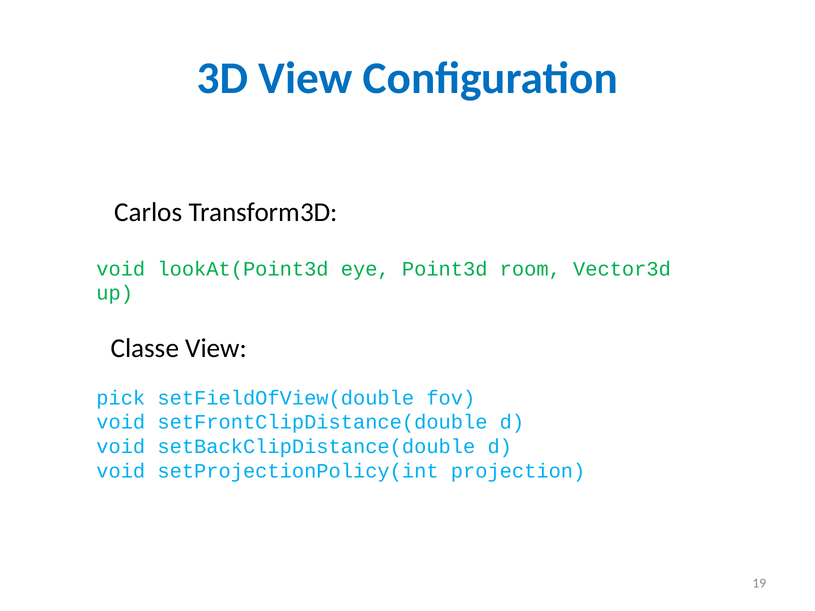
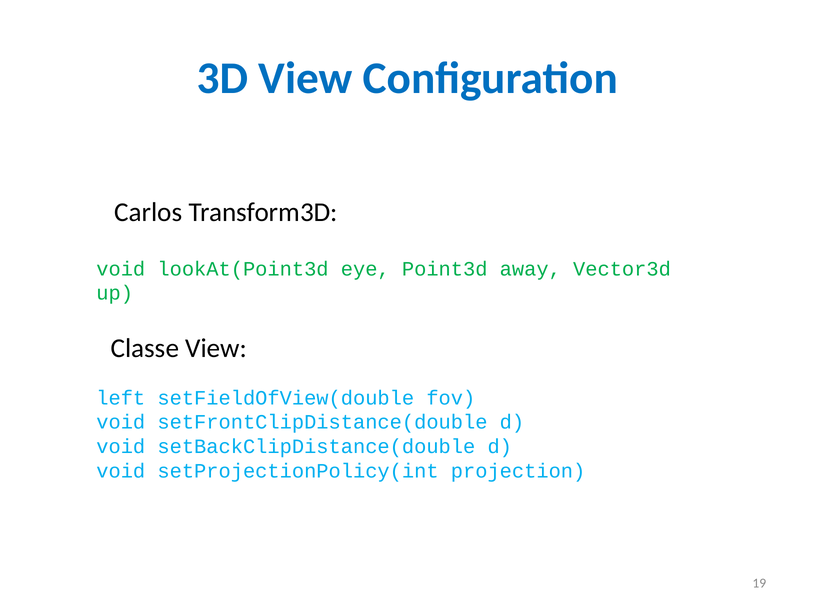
room: room -> away
pick: pick -> left
